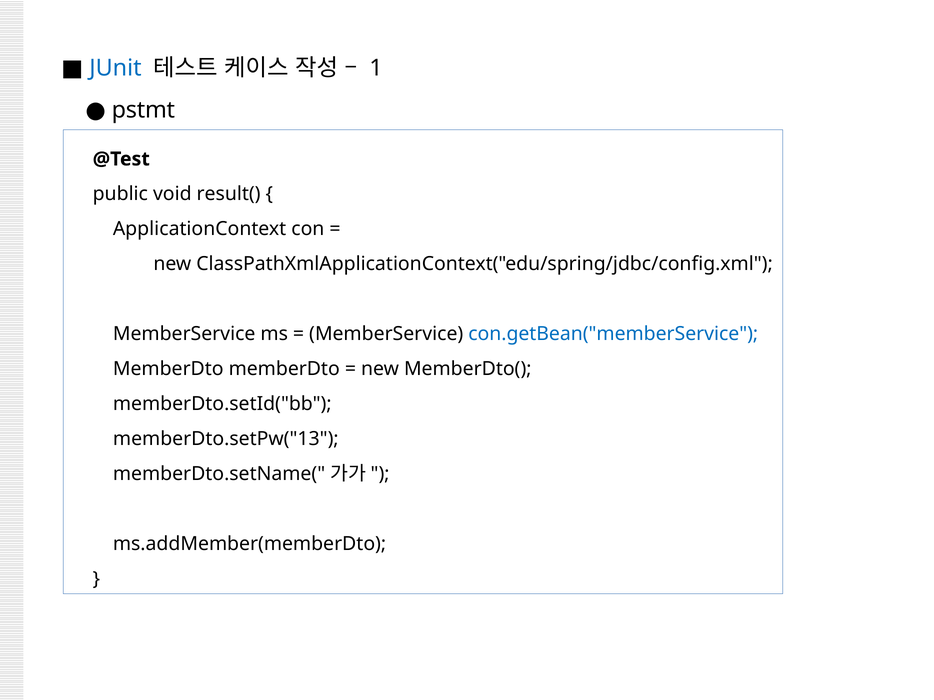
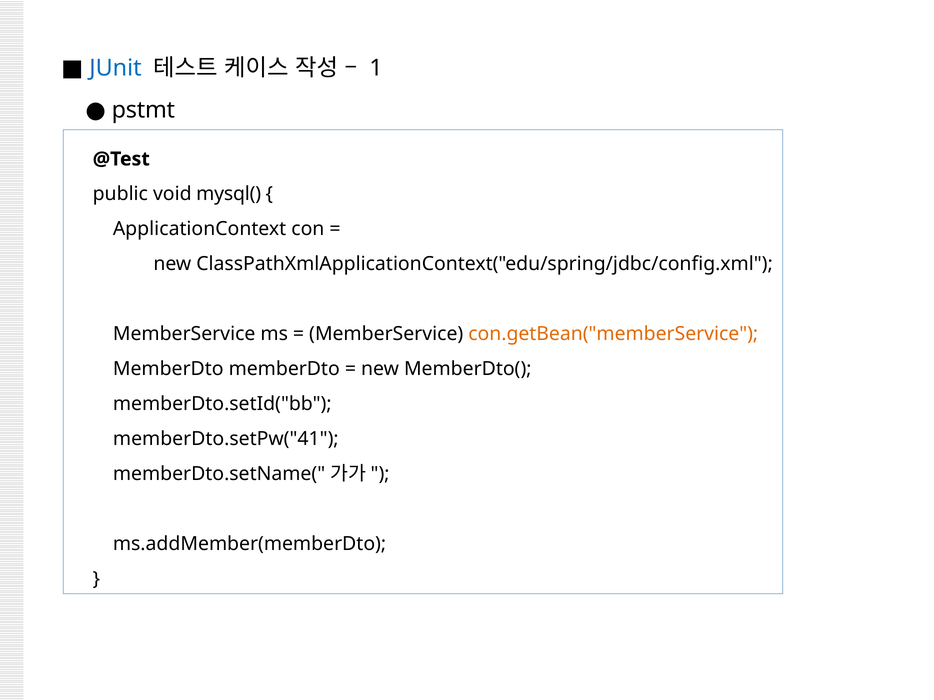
result(: result( -> mysql(
con.getBean("memberService colour: blue -> orange
memberDto.setPw("13: memberDto.setPw("13 -> memberDto.setPw("41
